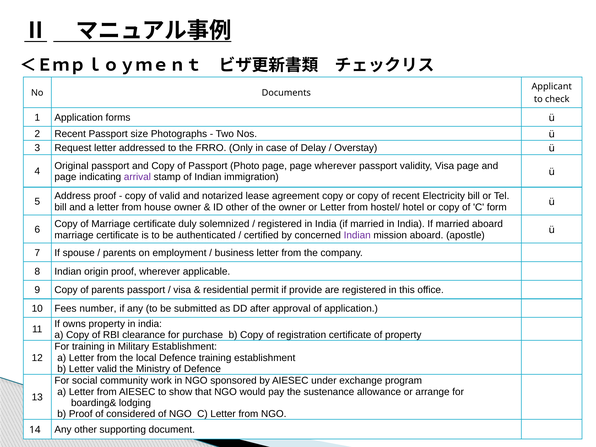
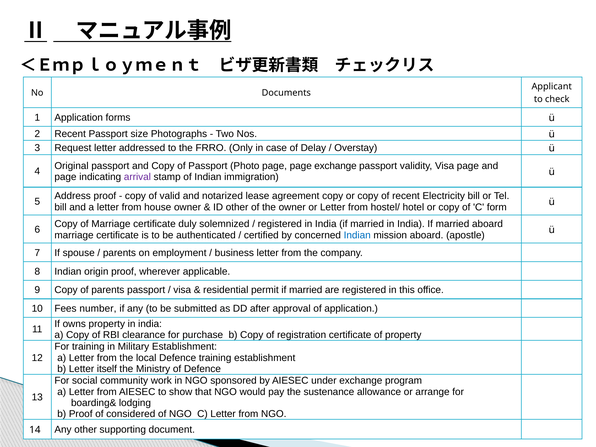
page wherever: wherever -> exchange
Indian at (357, 235) colour: purple -> blue
permit if provide: provide -> married
Letter valid: valid -> itself
